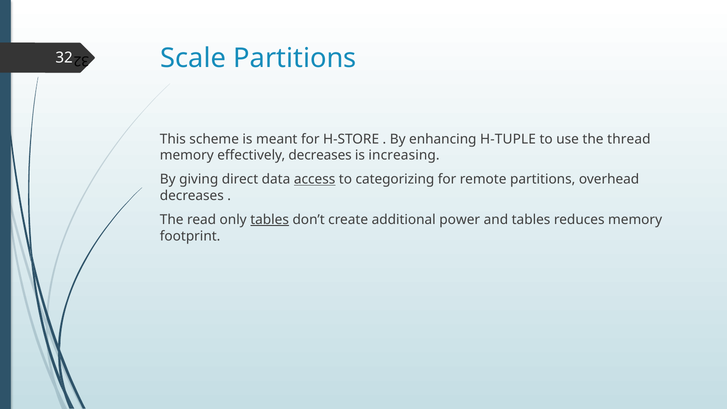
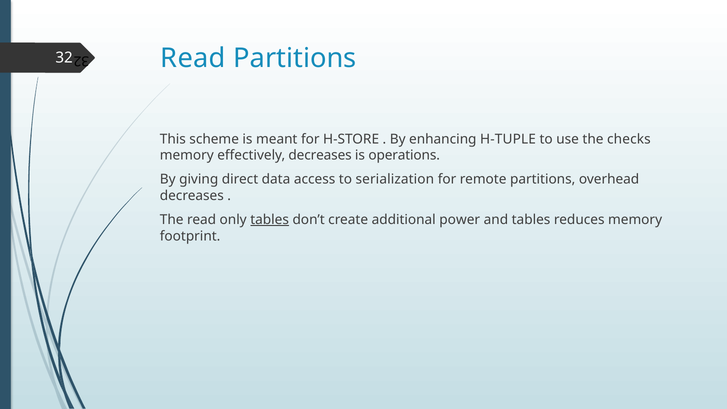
32 Scale: Scale -> Read
thread: thread -> checks
increasing: increasing -> operations
access underline: present -> none
categorizing: categorizing -> serialization
